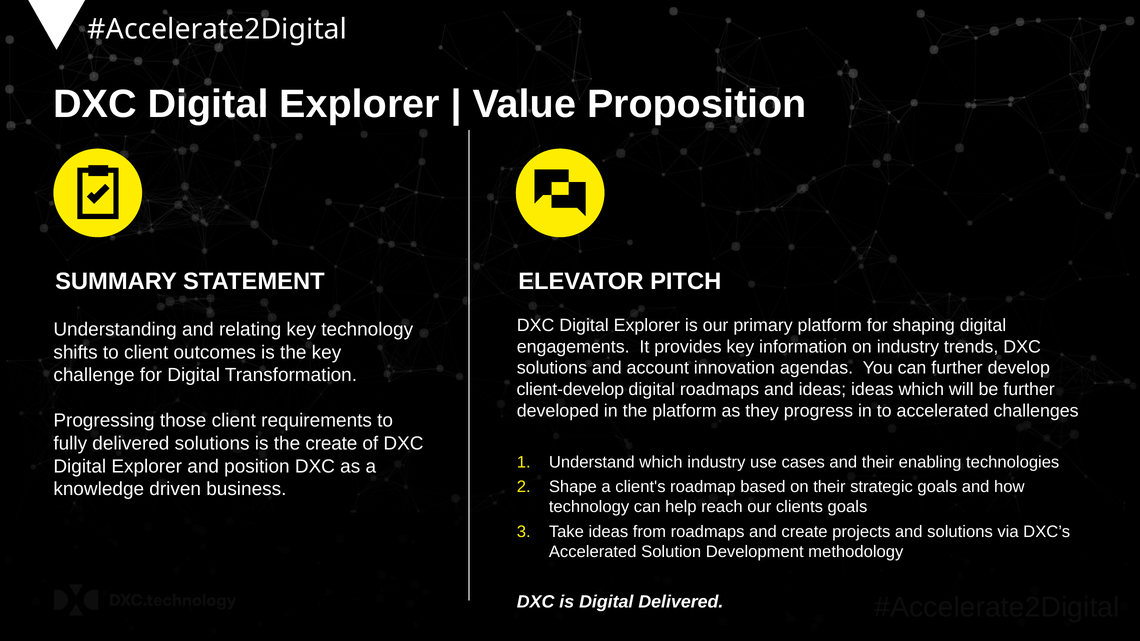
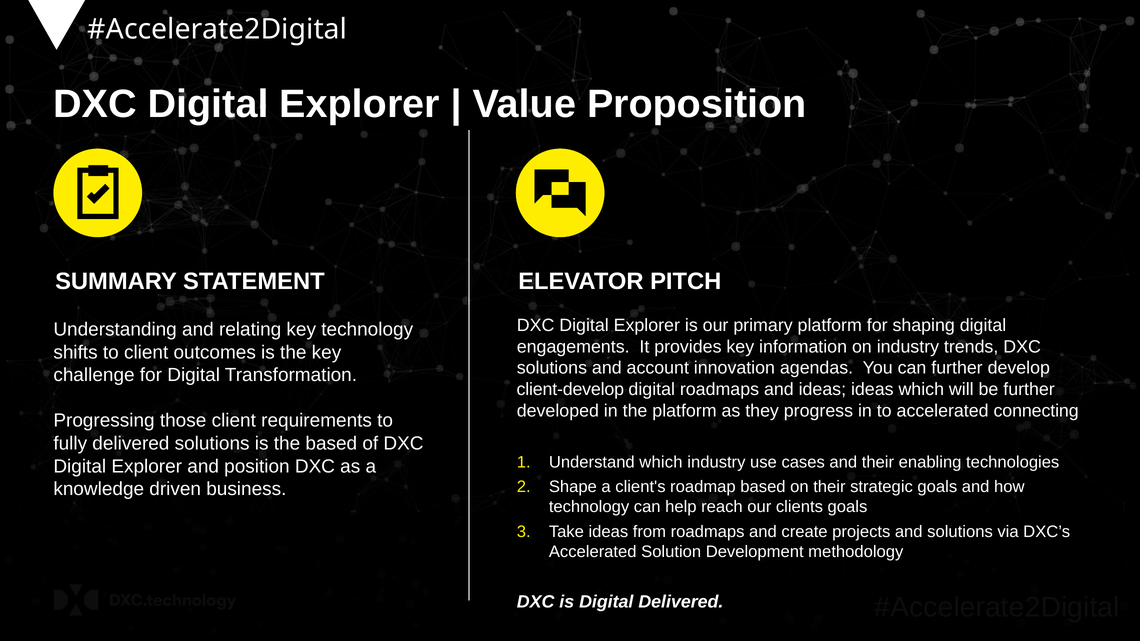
challenges: challenges -> connecting
the create: create -> based
